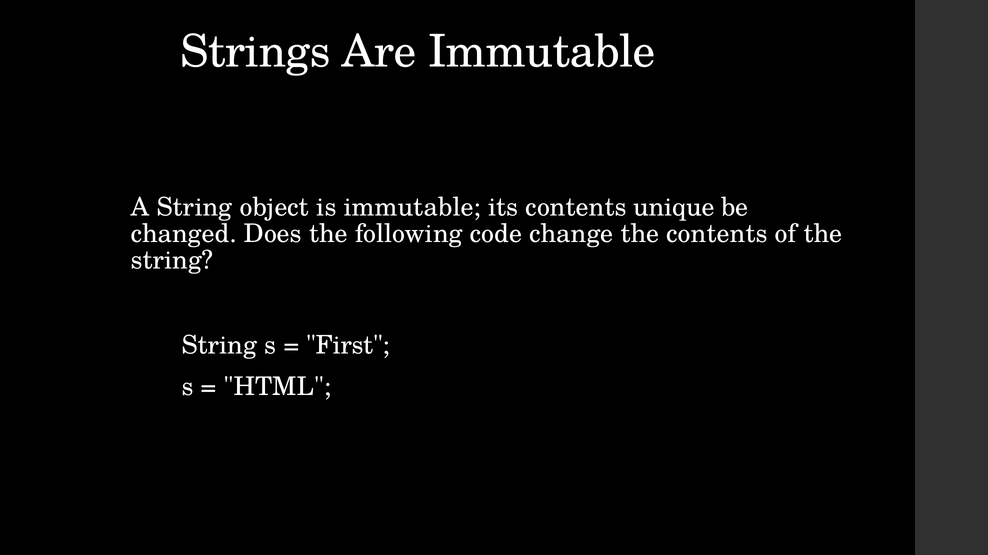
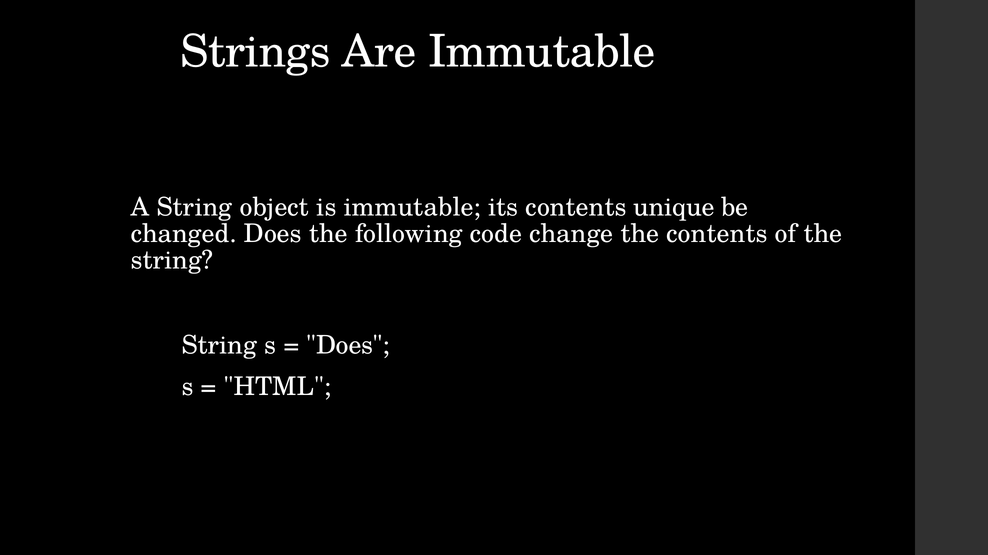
First at (348, 346): First -> Does
